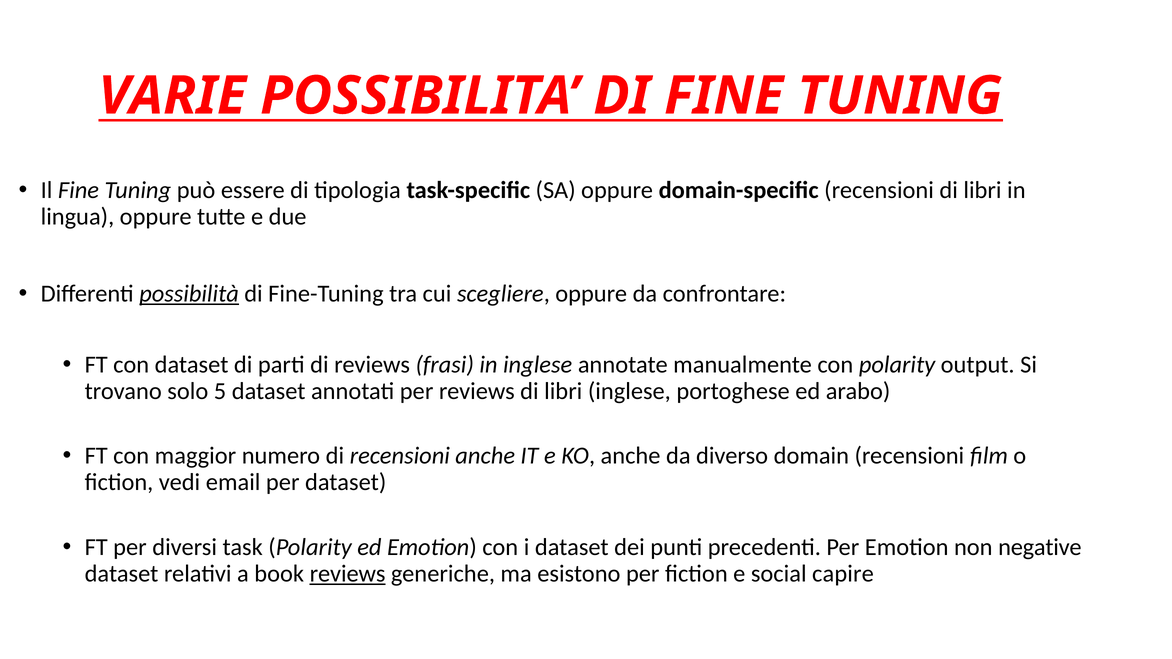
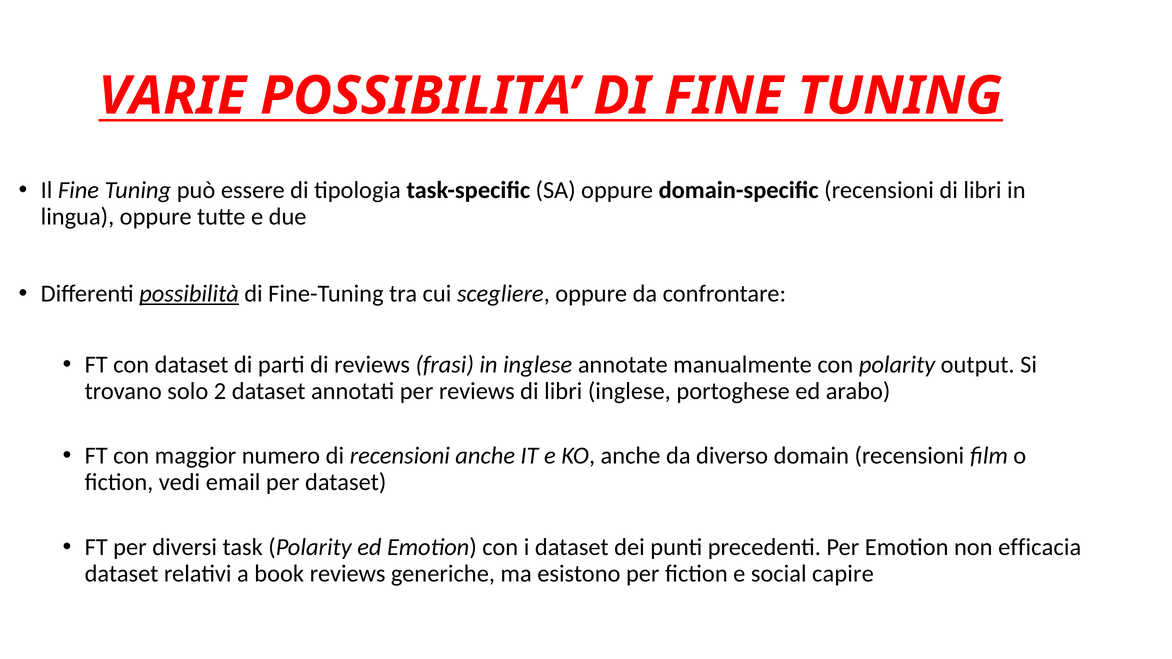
5: 5 -> 2
negative: negative -> efficacia
reviews at (348, 574) underline: present -> none
